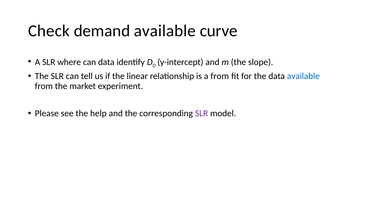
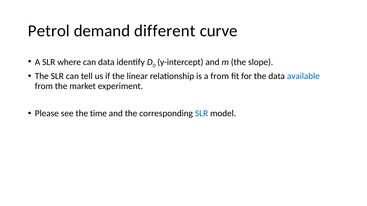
Check: Check -> Petrol
demand available: available -> different
help: help -> time
SLR at (202, 114) colour: purple -> blue
